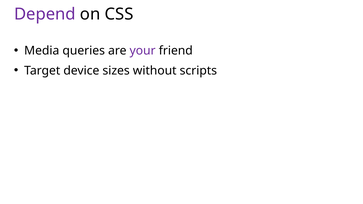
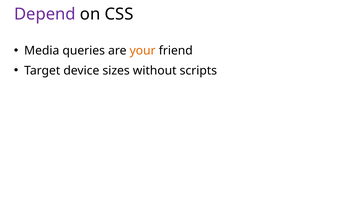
your colour: purple -> orange
